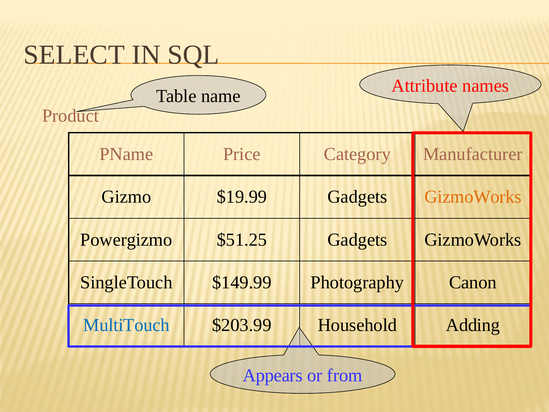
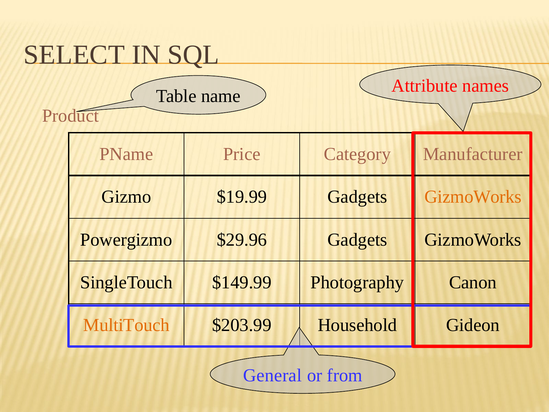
$51.25: $51.25 -> $29.96
MultiTouch colour: blue -> orange
Adding: Adding -> Gideon
Appears: Appears -> General
